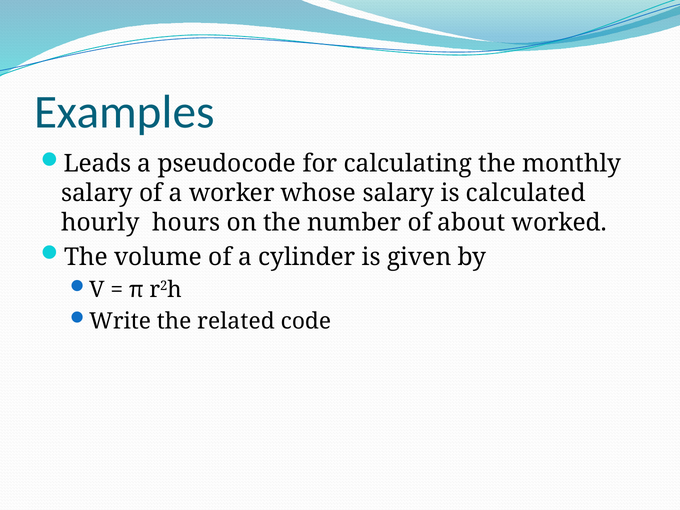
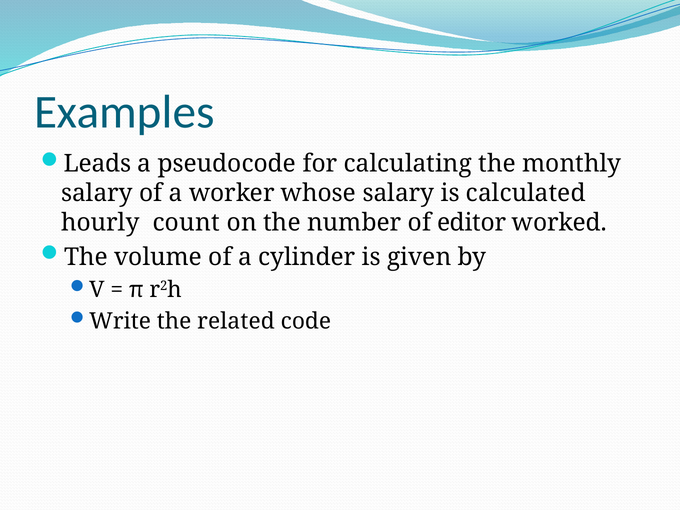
hours: hours -> count
about: about -> editor
